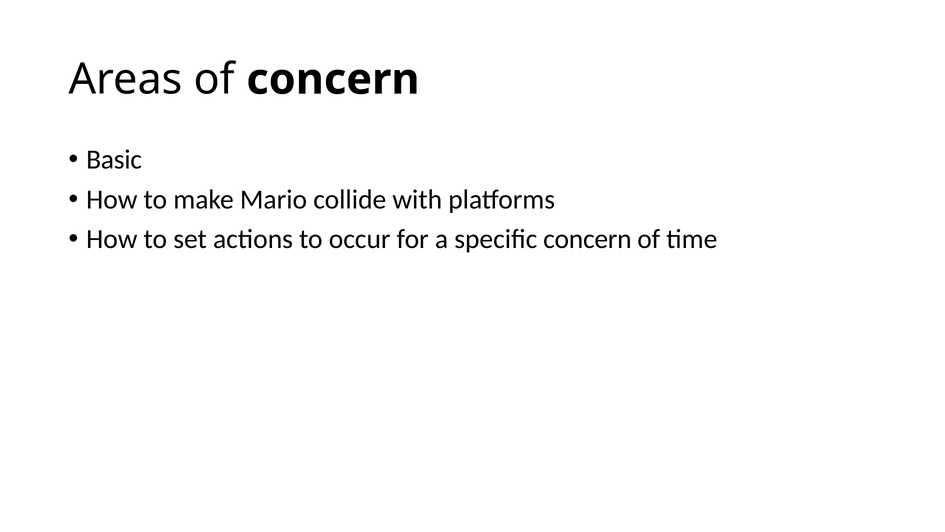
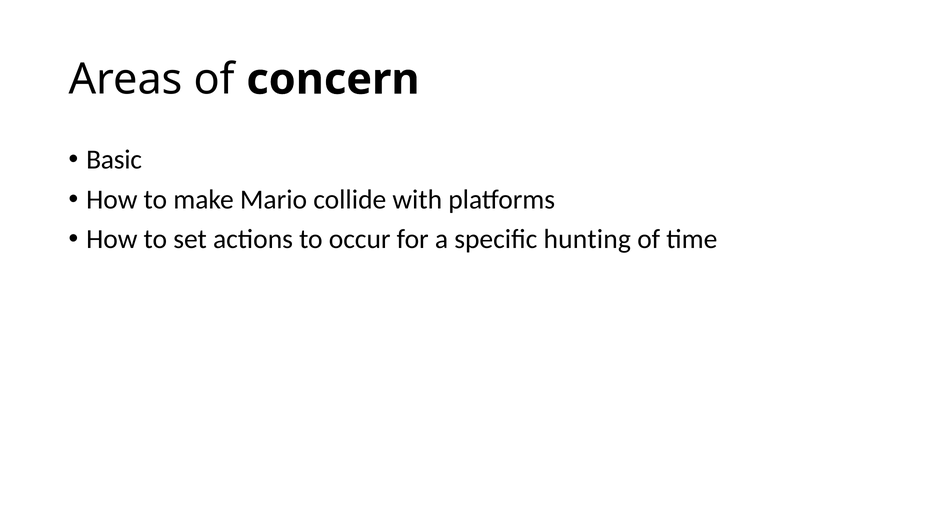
specific concern: concern -> hunting
